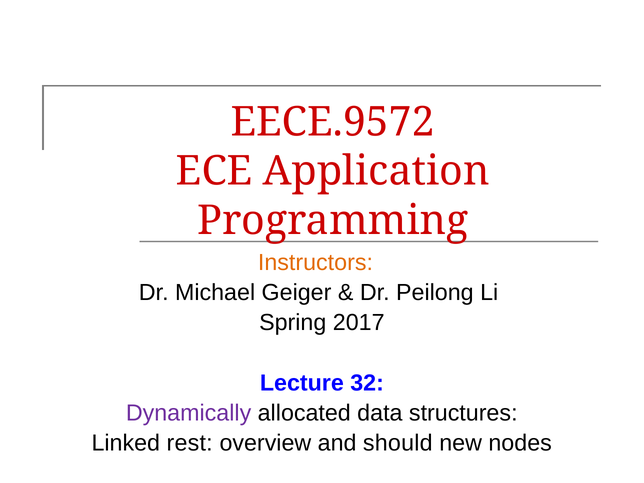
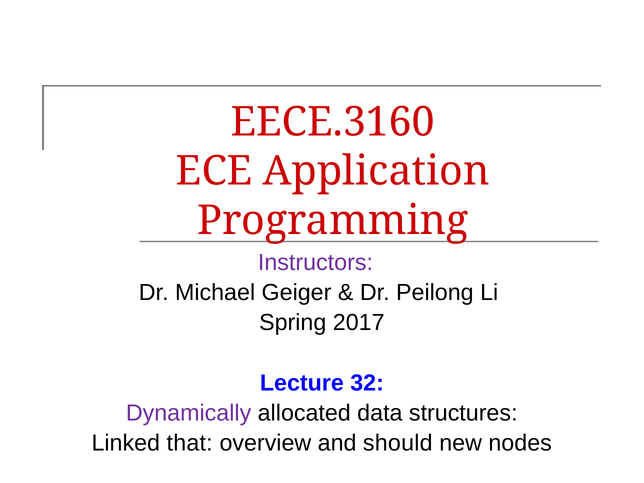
EECE.9572: EECE.9572 -> EECE.3160
Instructors colour: orange -> purple
rest: rest -> that
